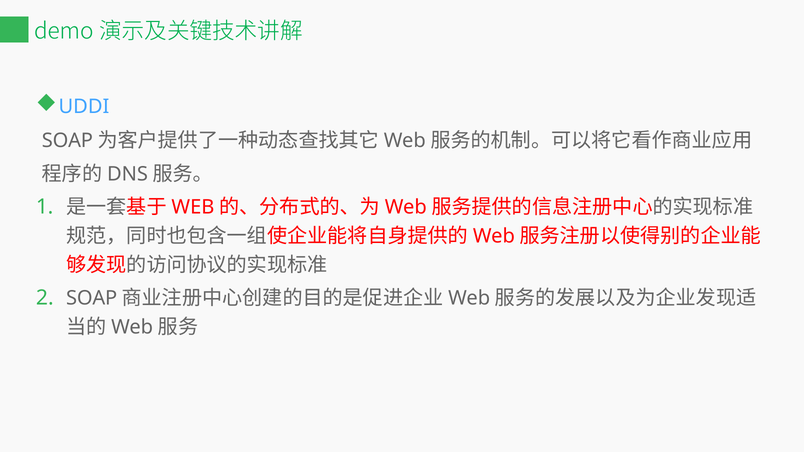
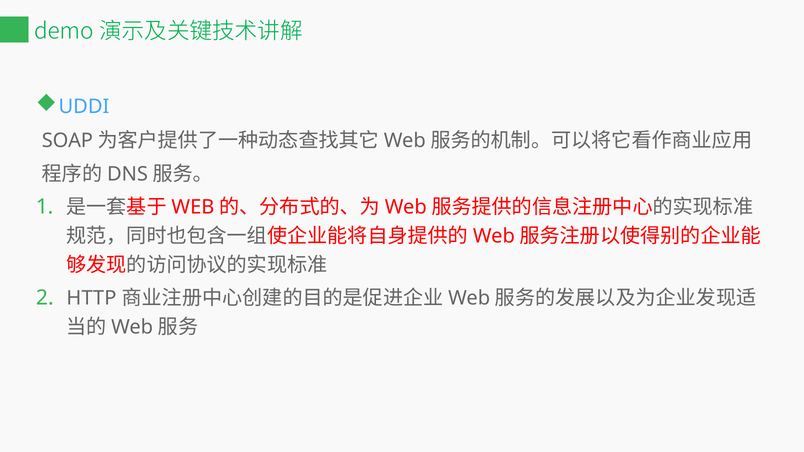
SOAP at (92, 298): SOAP -> HTTP
